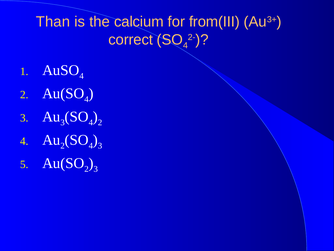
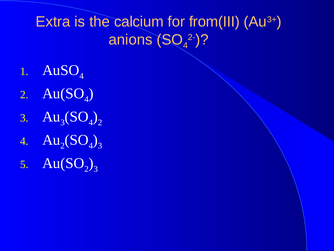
Than: Than -> Extra
correct: correct -> anions
